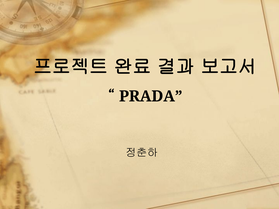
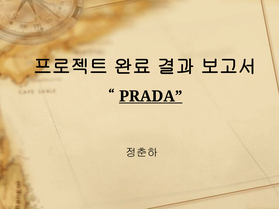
PRADA underline: none -> present
